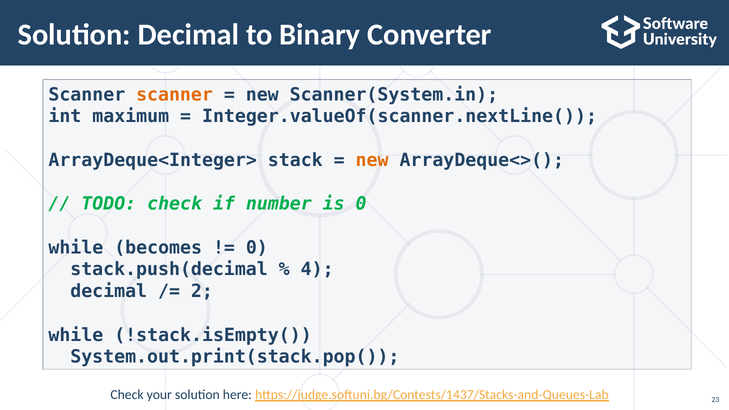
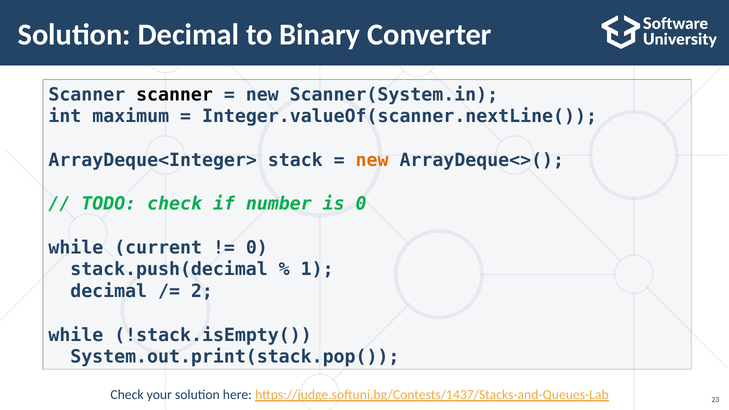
scanner at (175, 95) colour: orange -> black
becomes: becomes -> current
4: 4 -> 1
